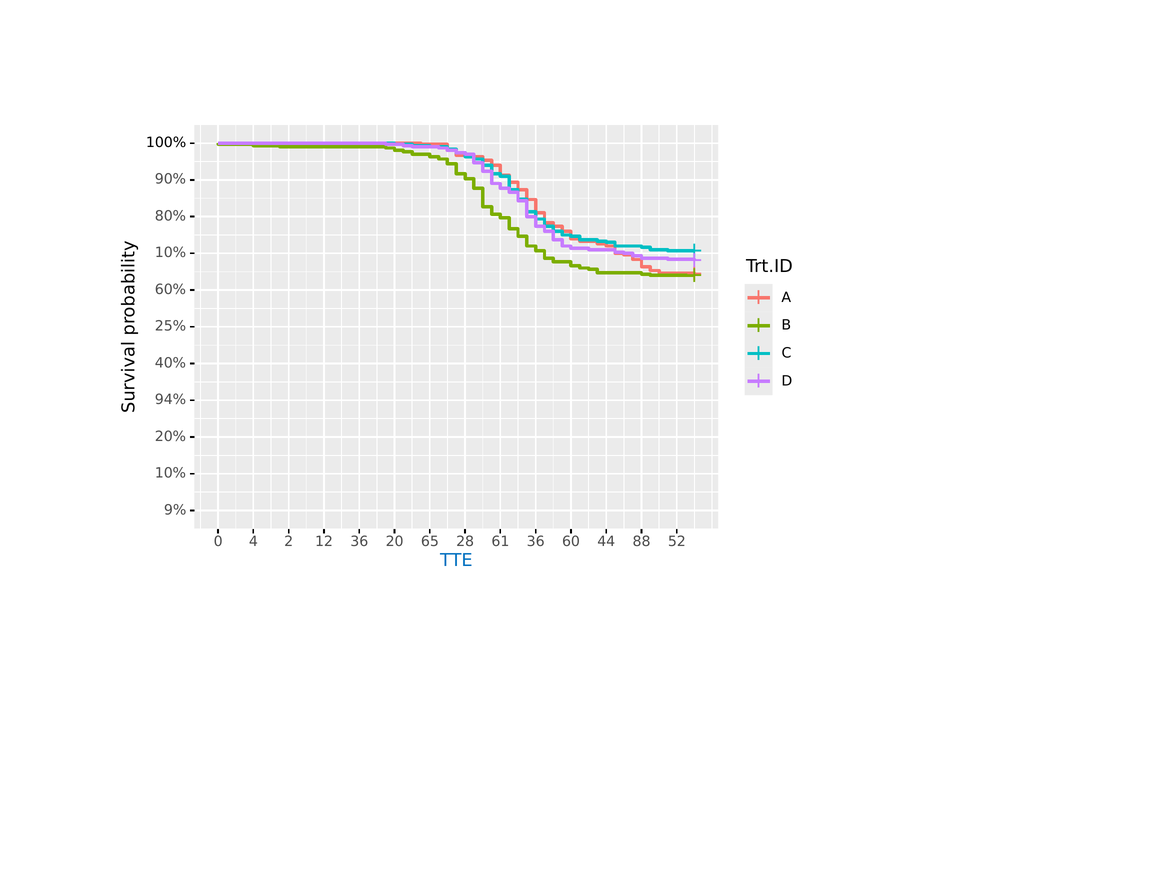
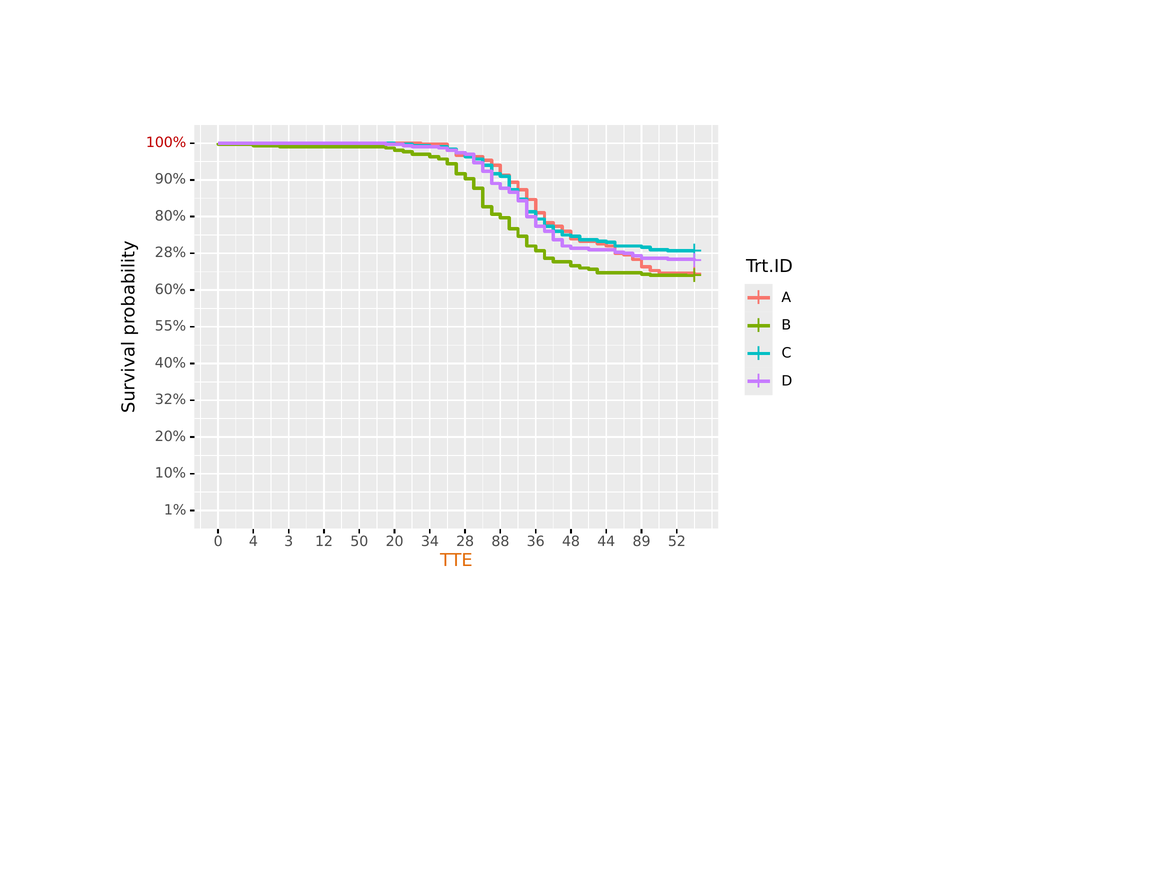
100% colour: black -> red
10% at (171, 253): 10% -> 28%
25%: 25% -> 55%
94%: 94% -> 32%
9%: 9% -> 1%
2: 2 -> 3
12 36: 36 -> 50
65: 65 -> 34
61: 61 -> 88
60: 60 -> 48
88: 88 -> 89
TTE colour: blue -> orange
